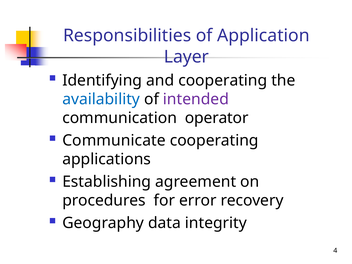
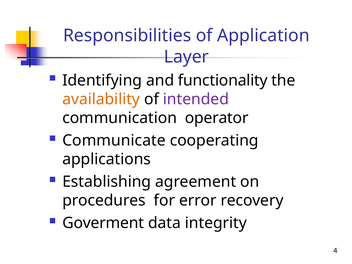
and cooperating: cooperating -> functionality
availability colour: blue -> orange
Geography: Geography -> Goverment
